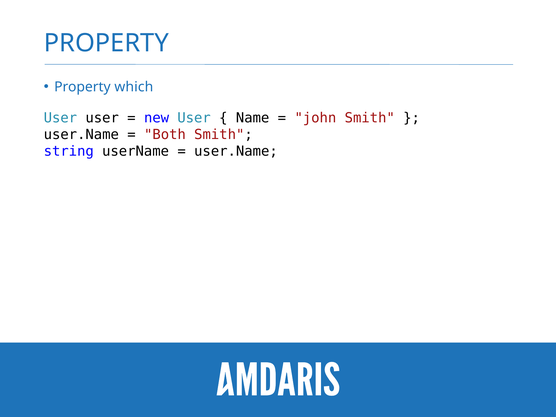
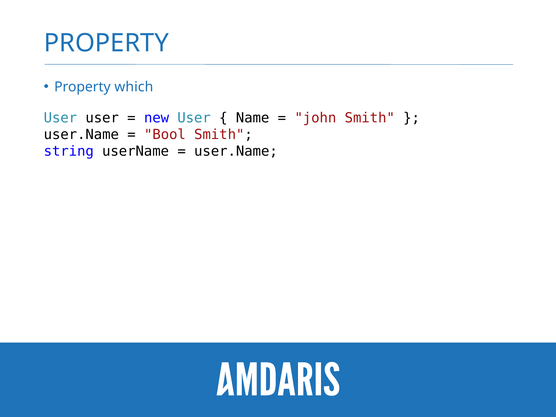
Both: Both -> Bool
